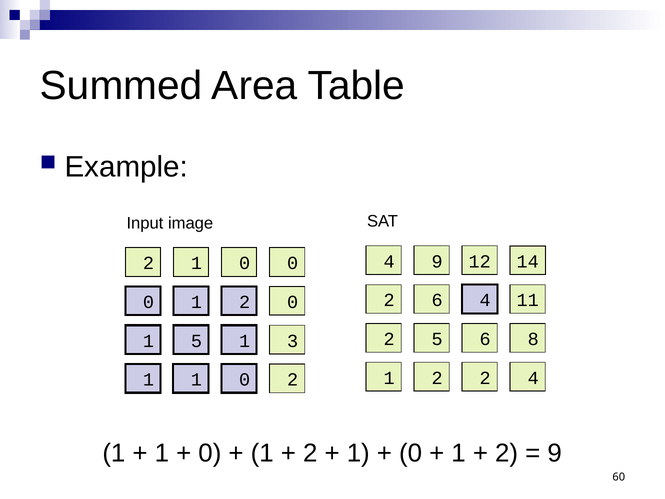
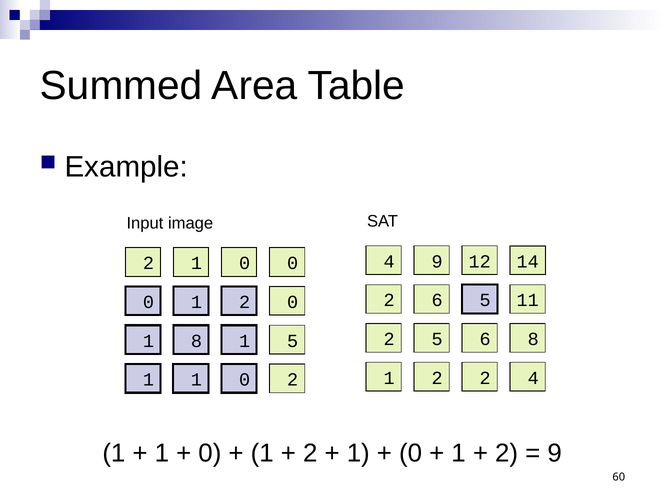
6 4: 4 -> 5
1 5: 5 -> 8
1 3: 3 -> 5
